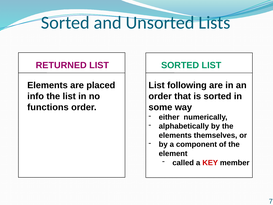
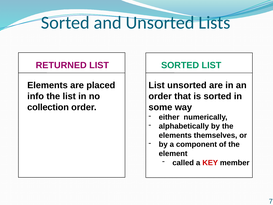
List following: following -> unsorted
functions: functions -> collection
